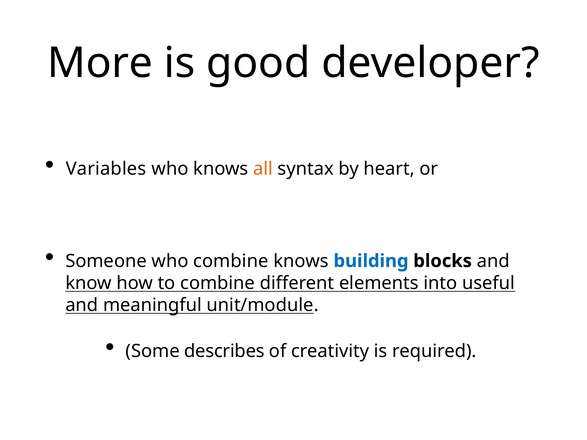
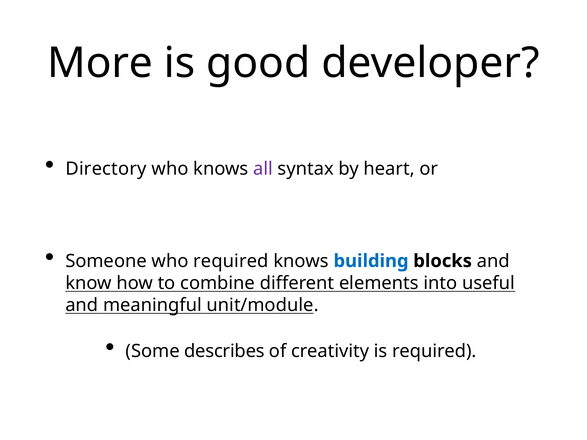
Variables: Variables -> Directory
all colour: orange -> purple
who combine: combine -> required
